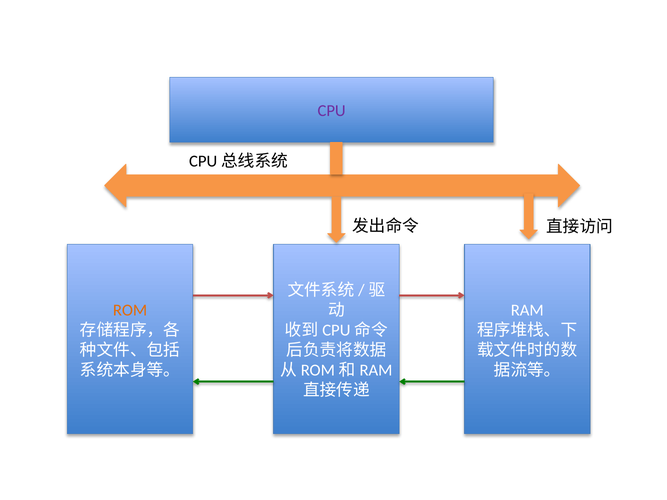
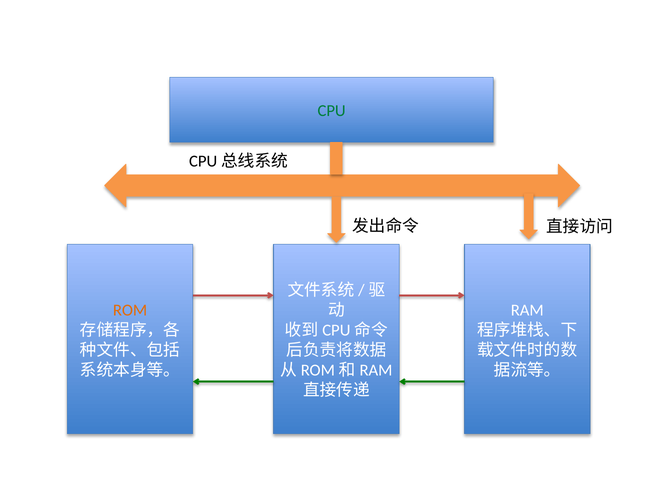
CPU colour: purple -> green
